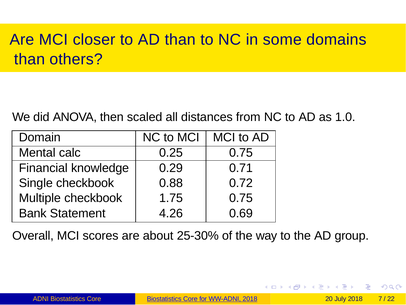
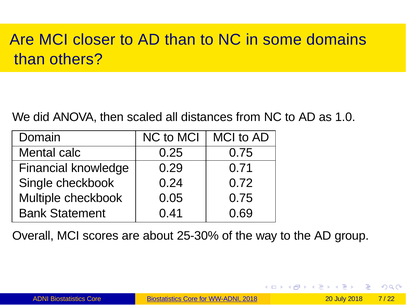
0.88: 0.88 -> 0.24
1.75: 1.75 -> 0.05
4.26: 4.26 -> 0.41
